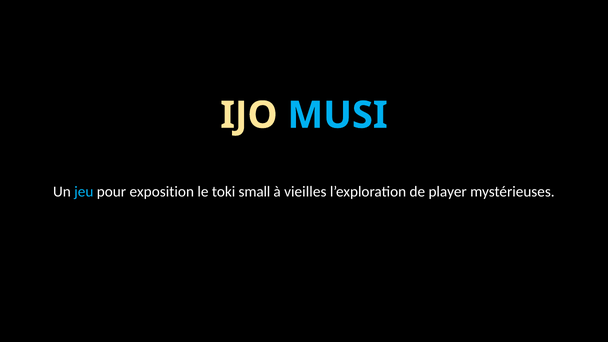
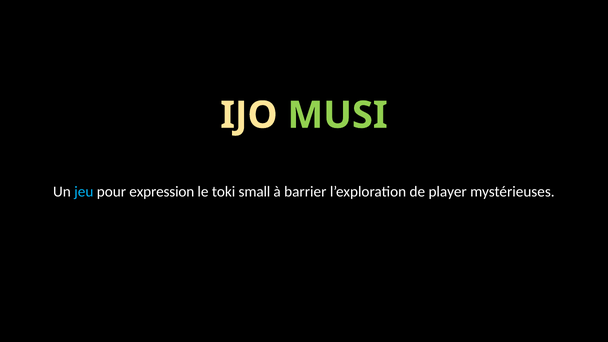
MUSI colour: light blue -> light green
exposition: exposition -> expression
vieilles: vieilles -> barrier
